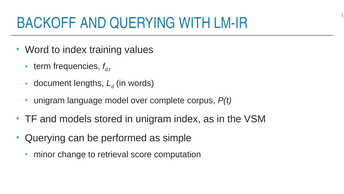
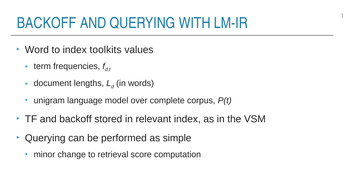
training: training -> toolkits
and models: models -> backoff
in unigram: unigram -> relevant
